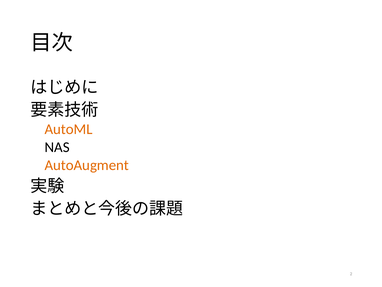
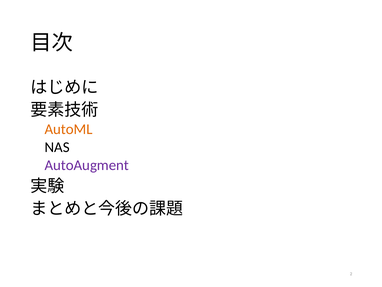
AutoAugment colour: orange -> purple
